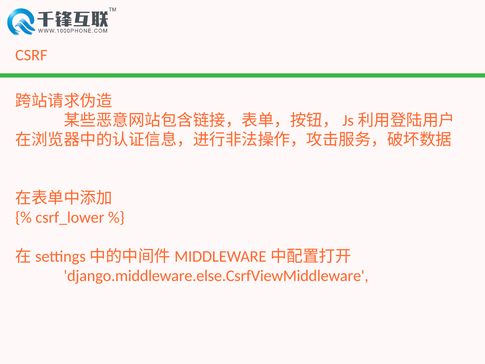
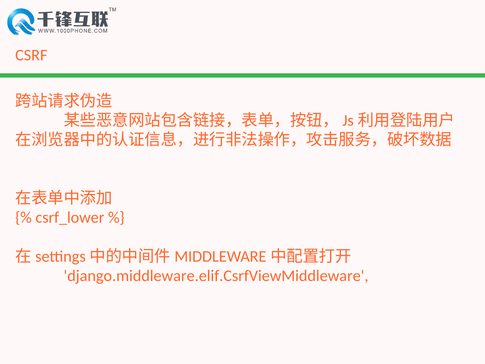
django.middleware.else.CsrfViewMiddleware: django.middleware.else.CsrfViewMiddleware -> django.middleware.elif.CsrfViewMiddleware
